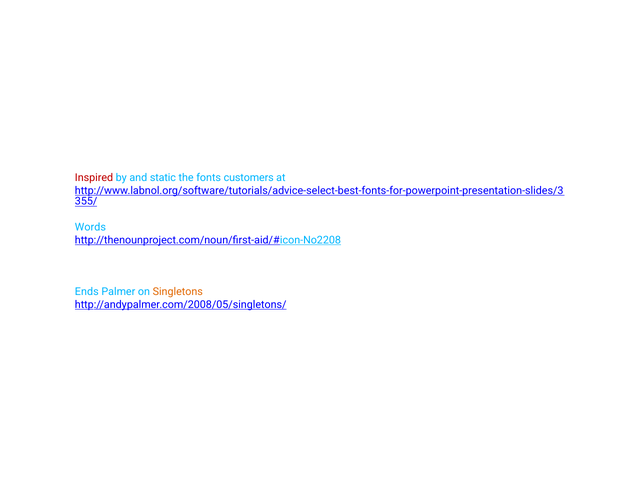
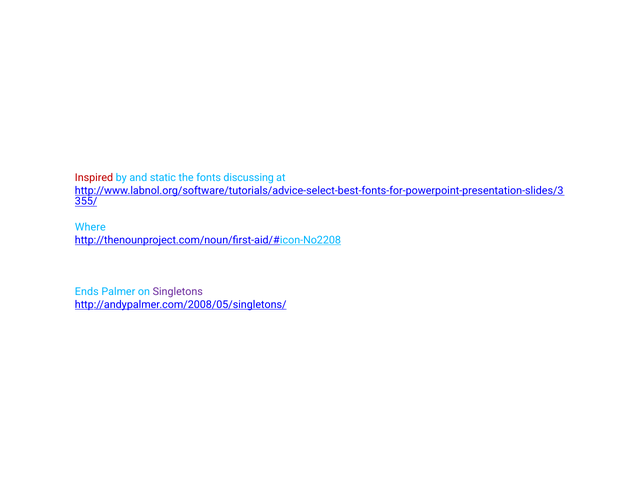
customers: customers -> discussing
Words: Words -> Where
Singletons colour: orange -> purple
